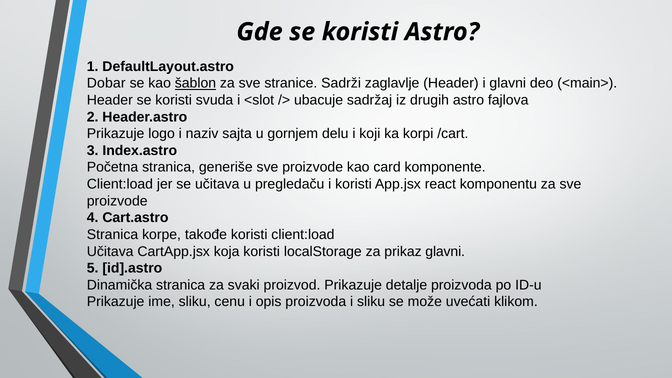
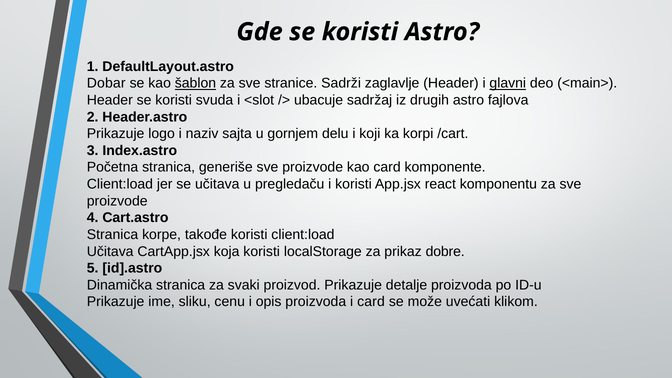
glavni at (508, 83) underline: none -> present
prikaz glavni: glavni -> dobre
i sliku: sliku -> card
